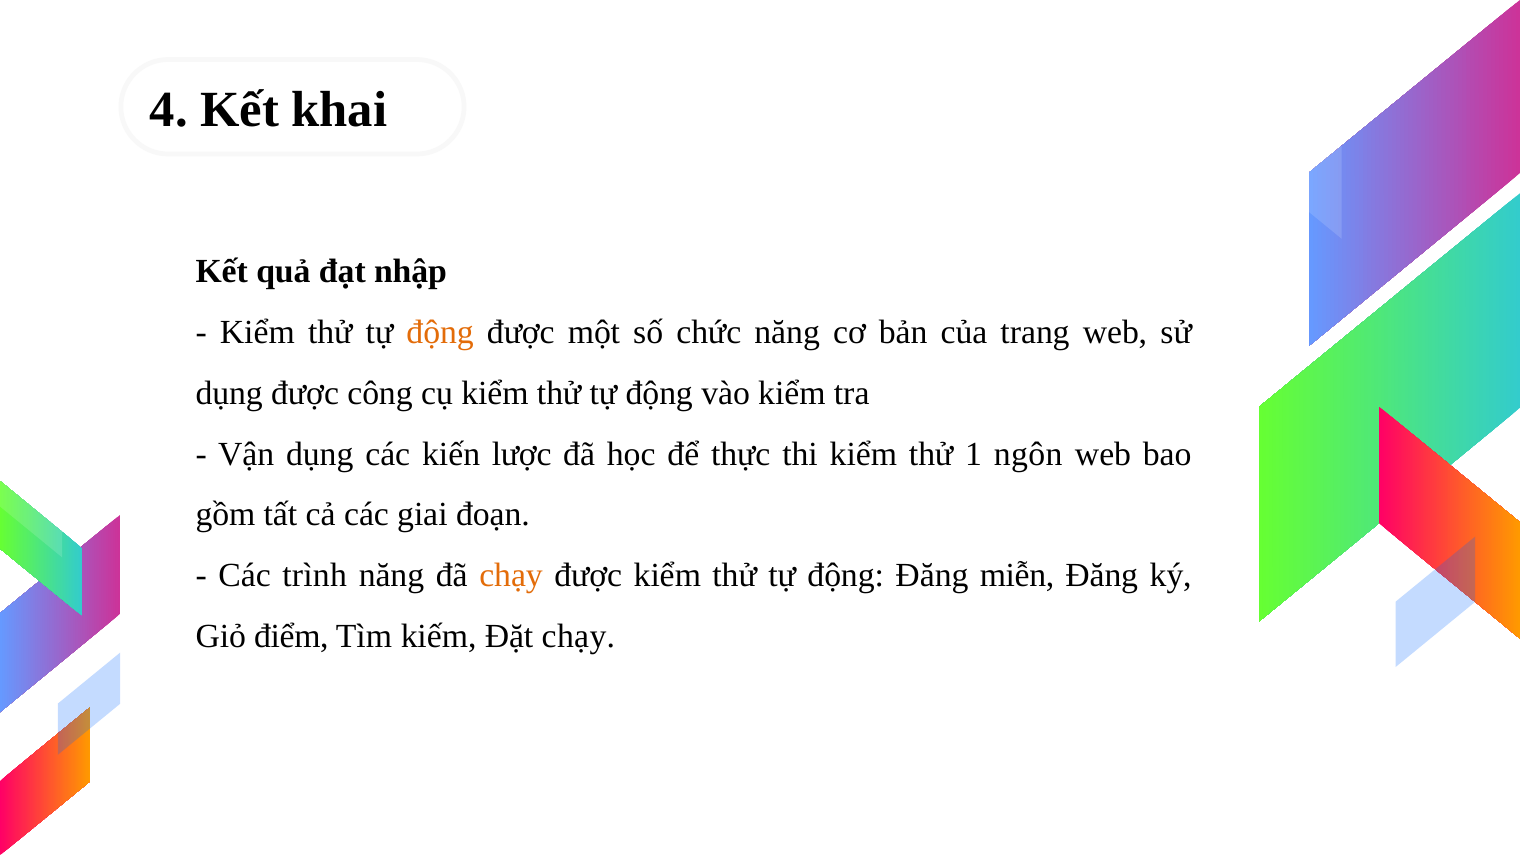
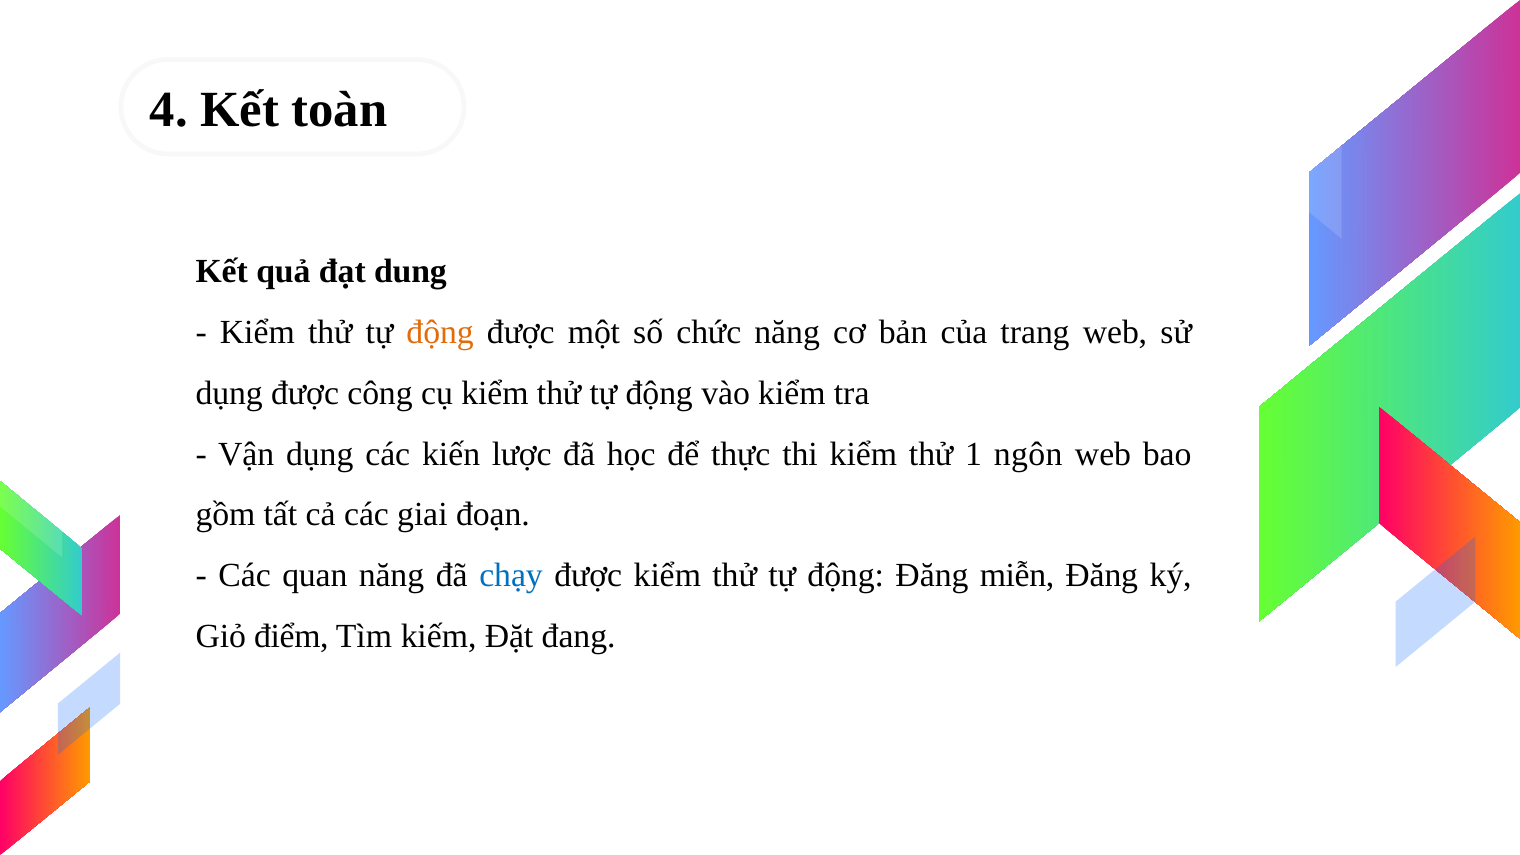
khai: khai -> toàn
nhập: nhập -> dung
trình: trình -> quan
chạy at (511, 575) colour: orange -> blue
Đặt chạy: chạy -> đang
